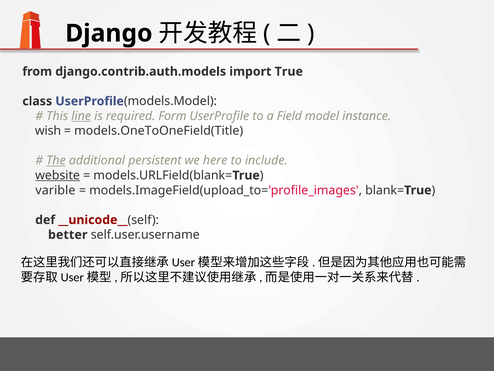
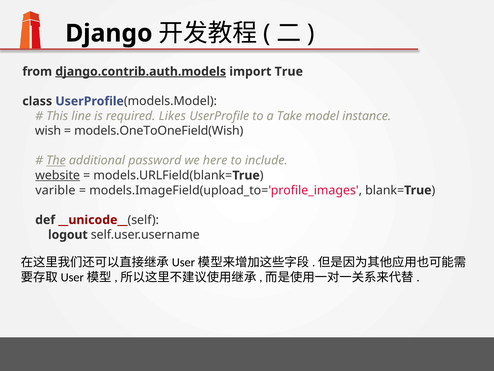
django.contrib.auth.models underline: none -> present
line underline: present -> none
Form: Form -> Likes
Field: Field -> Take
models.OneToOneField(Title: models.OneToOneField(Title -> models.OneToOneField(Wish
persistent: persistent -> password
better: better -> logout
